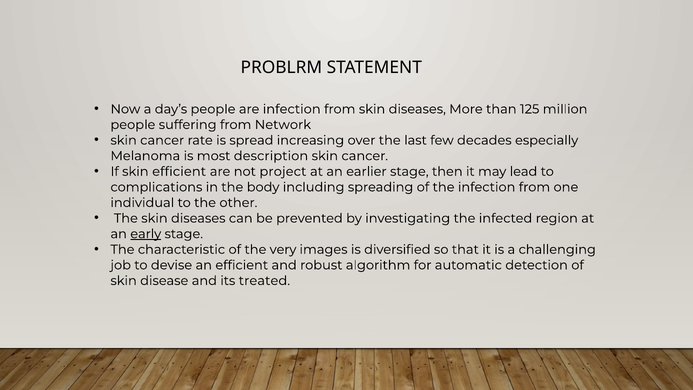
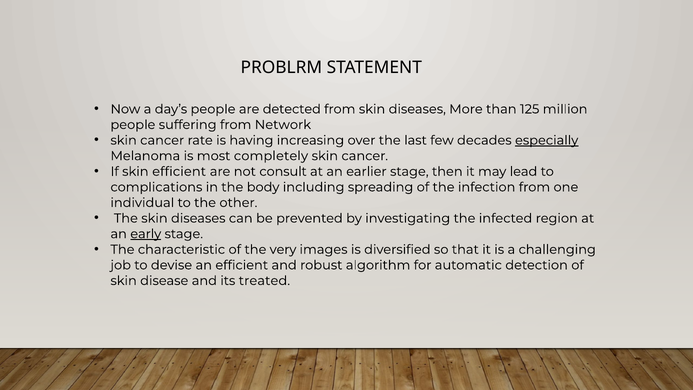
are infection: infection -> detected
spread: spread -> having
especially underline: none -> present
description: description -> completely
project: project -> consult
